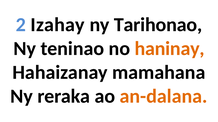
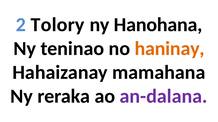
Izahay: Izahay -> Tolory
Tarihonao: Tarihonao -> Hanohana
an-dalana colour: orange -> purple
